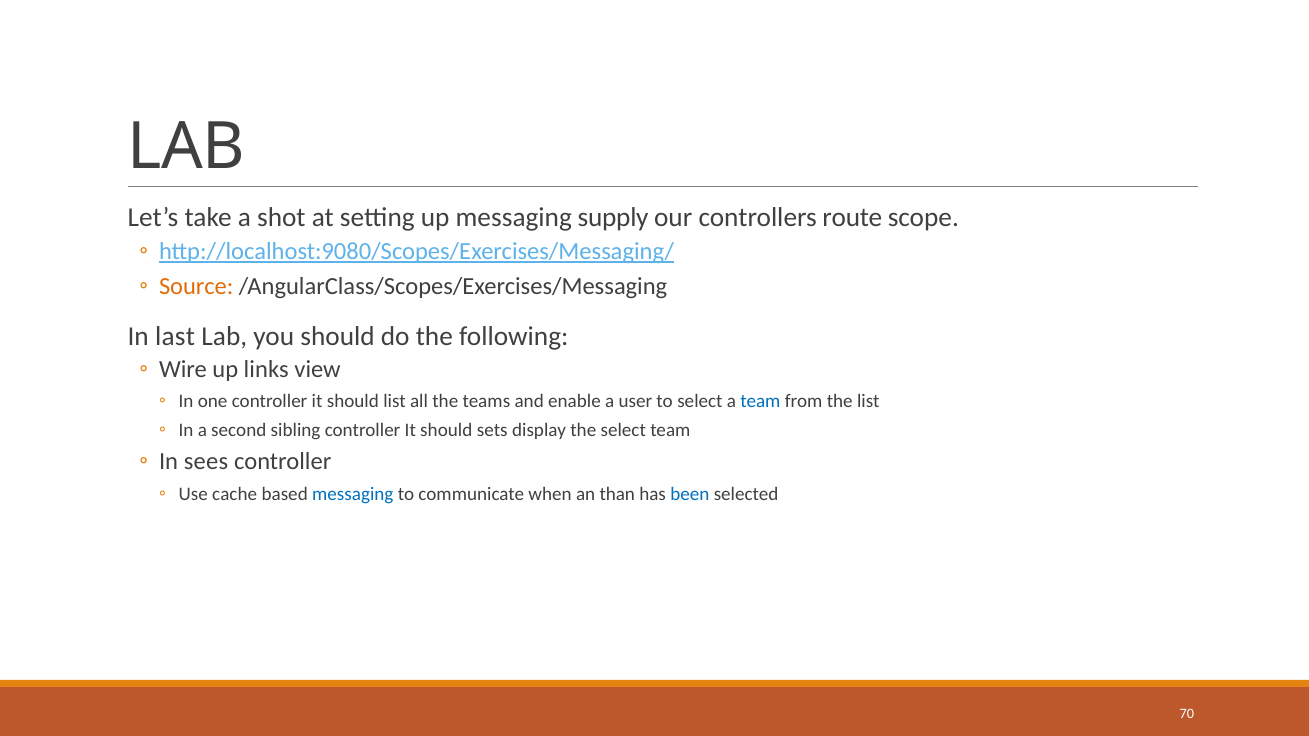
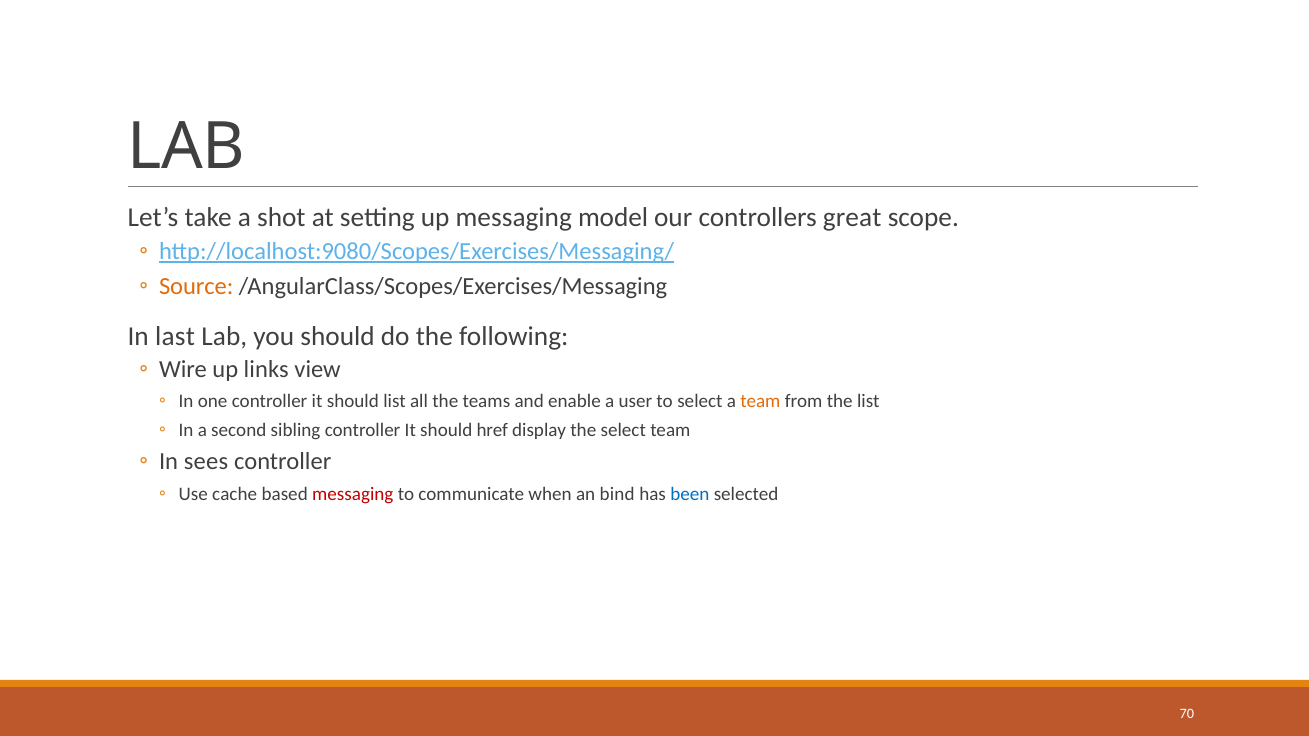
supply: supply -> model
route: route -> great
team at (760, 401) colour: blue -> orange
sets: sets -> href
messaging at (353, 494) colour: blue -> red
than: than -> bind
